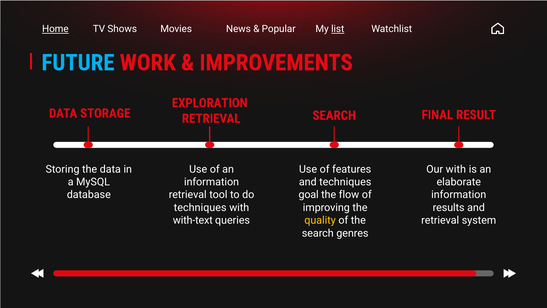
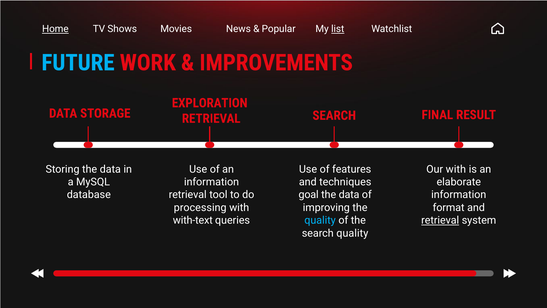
flow at (349, 195): flow -> data
techniques at (200, 207): techniques -> processing
results: results -> format
quality at (320, 220) colour: yellow -> light blue
retrieval at (440, 220) underline: none -> present
search genres: genres -> quality
